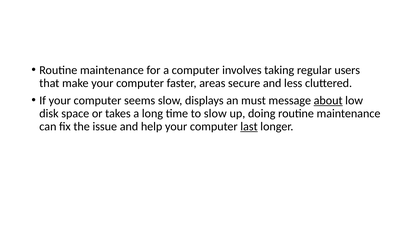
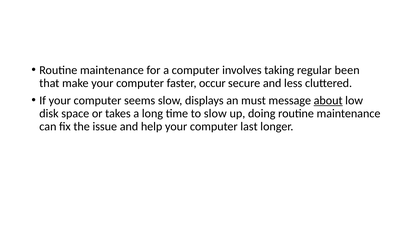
users: users -> been
areas: areas -> occur
last underline: present -> none
